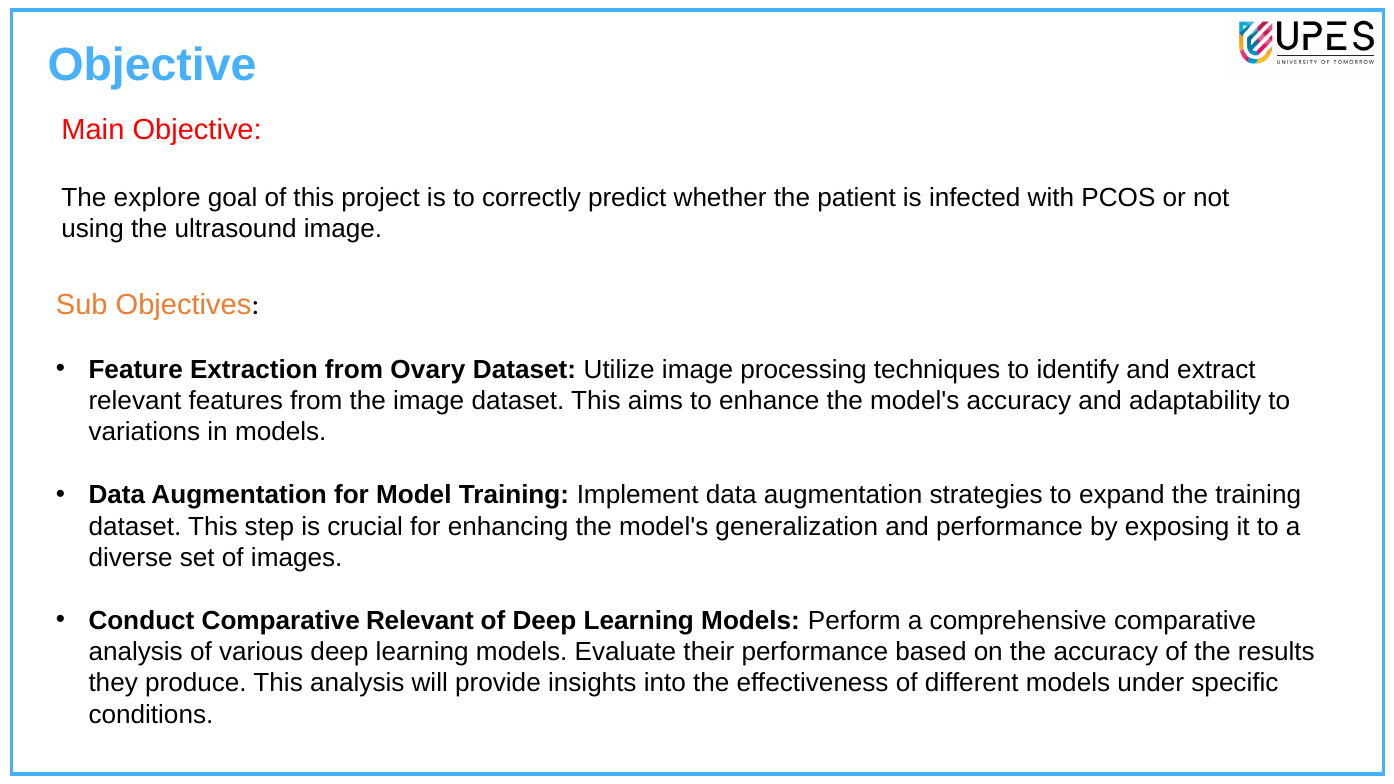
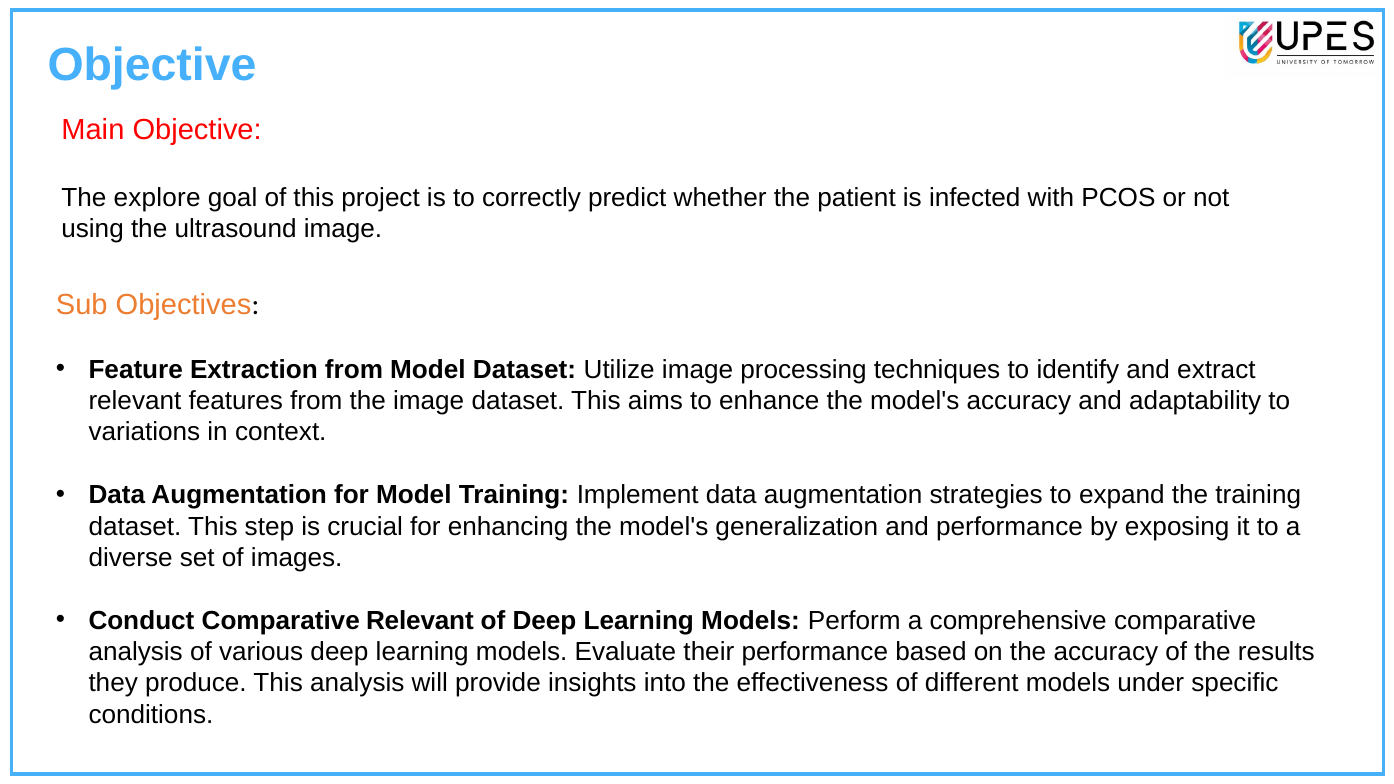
from Ovary: Ovary -> Model
in models: models -> context
